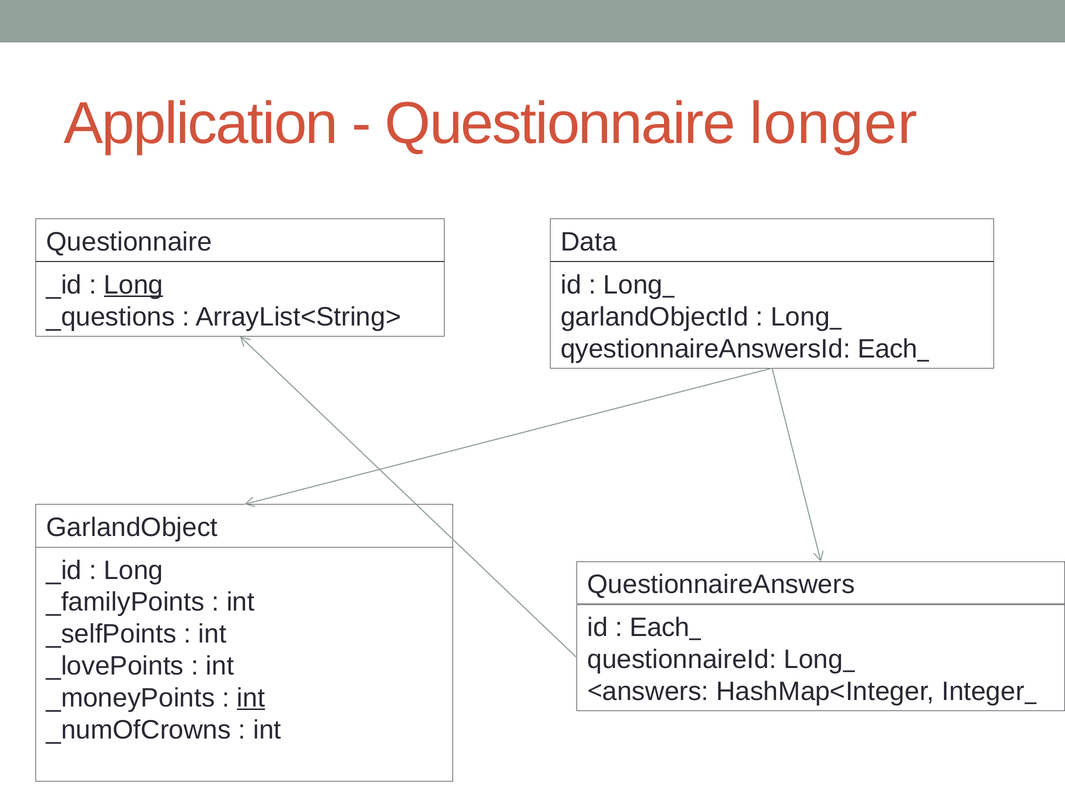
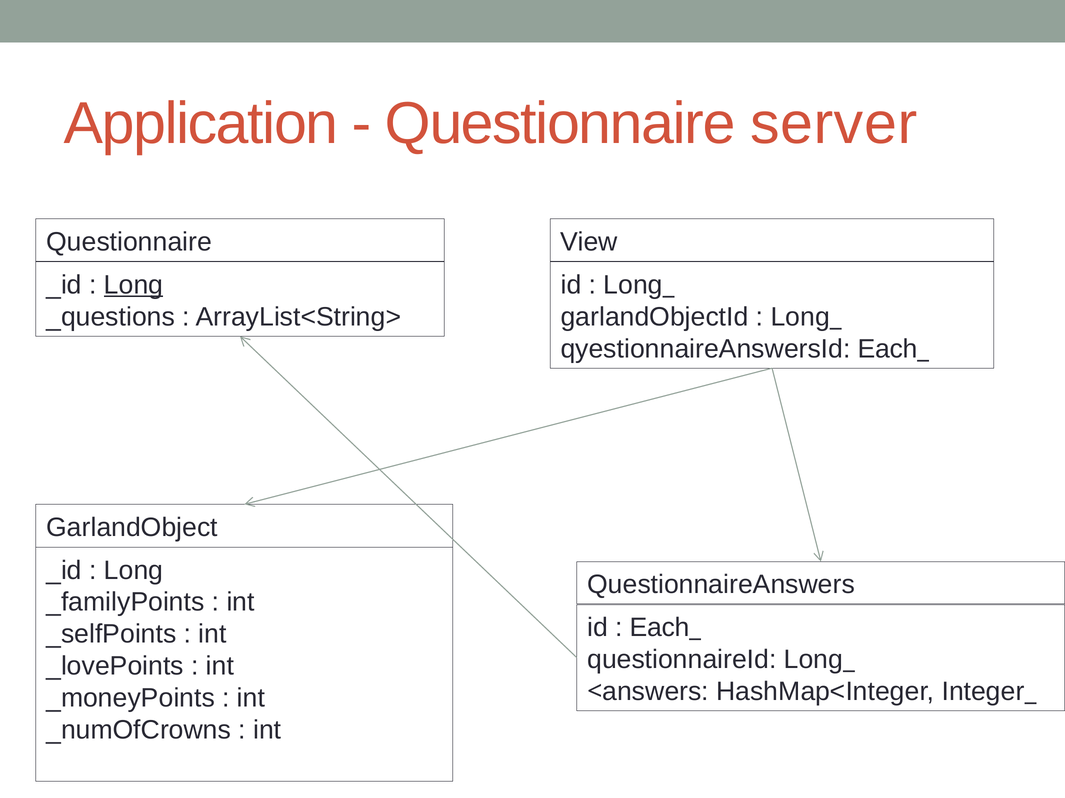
longer: longer -> server
Data: Data -> View
int at (251, 699) underline: present -> none
